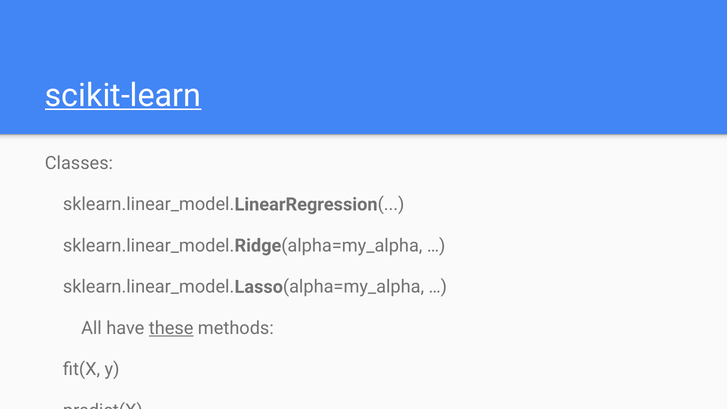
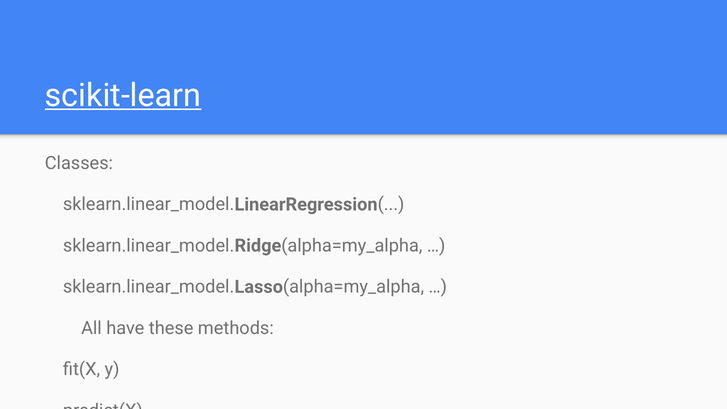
these underline: present -> none
